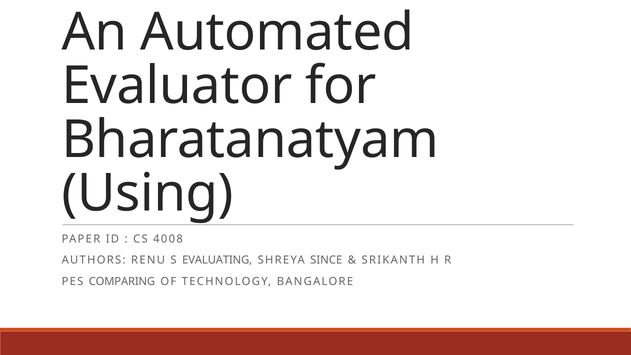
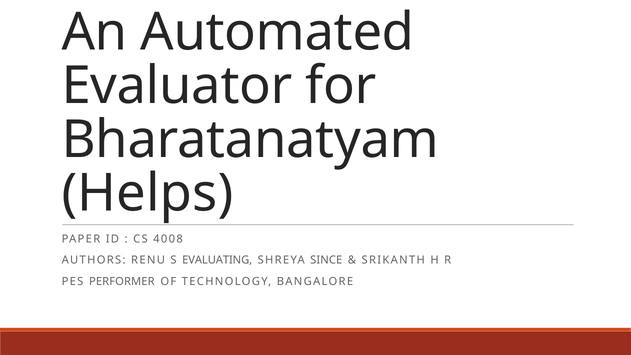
Using: Using -> Helps
COMPARING: COMPARING -> PERFORMER
